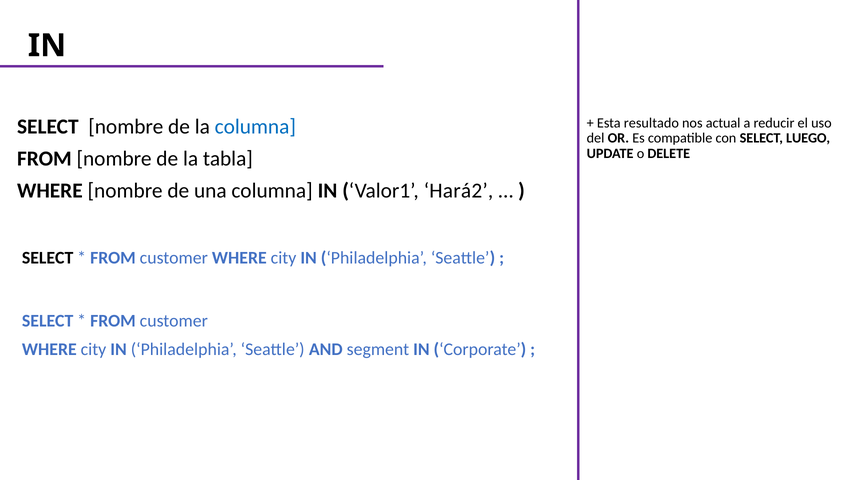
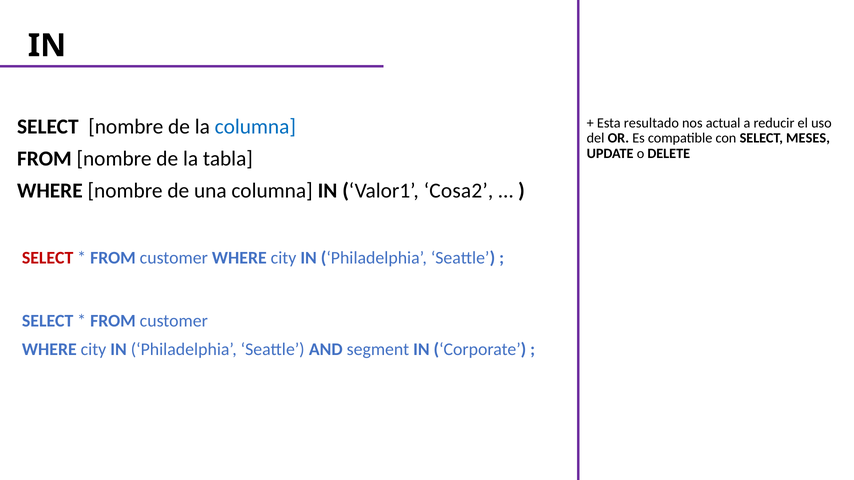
LUEGO: LUEGO -> MESES
Hará2: Hará2 -> Cosa2
SELECT at (48, 258) colour: black -> red
